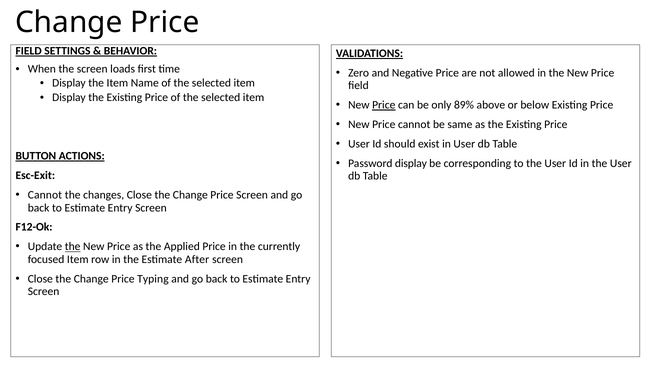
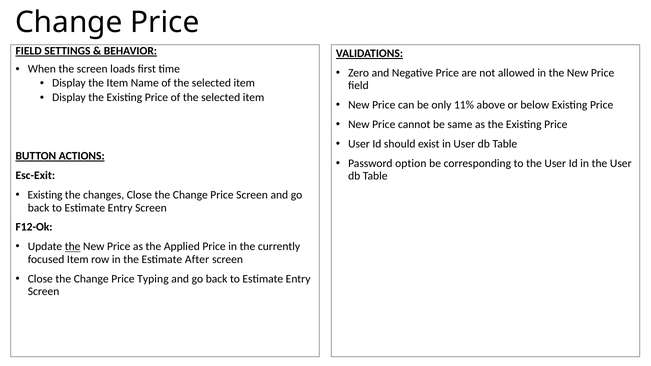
Price at (384, 105) underline: present -> none
89%: 89% -> 11%
Password display: display -> option
Cannot at (45, 195): Cannot -> Existing
